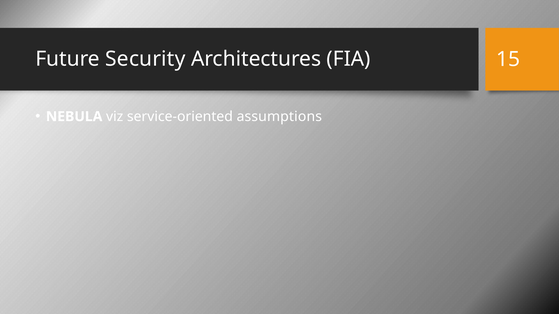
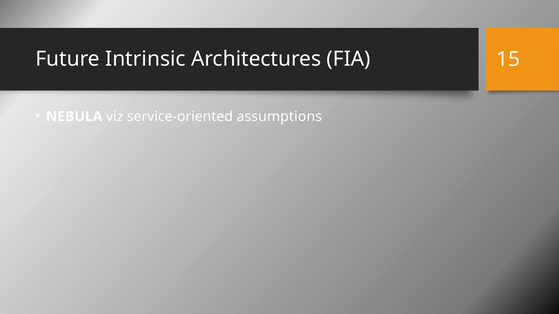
Security: Security -> Intrinsic
